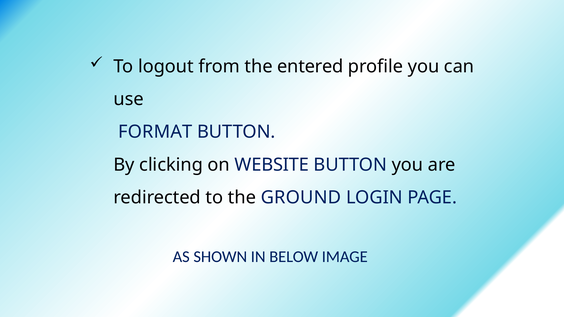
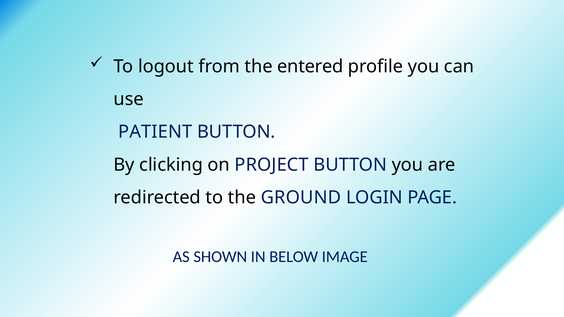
FORMAT: FORMAT -> PATIENT
WEBSITE: WEBSITE -> PROJECT
